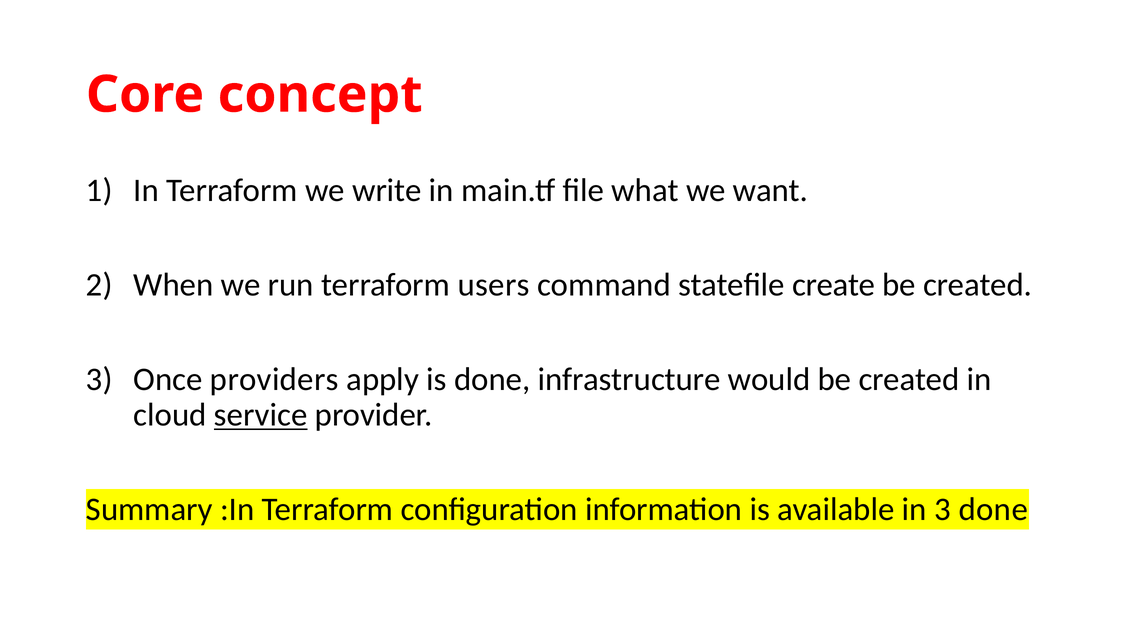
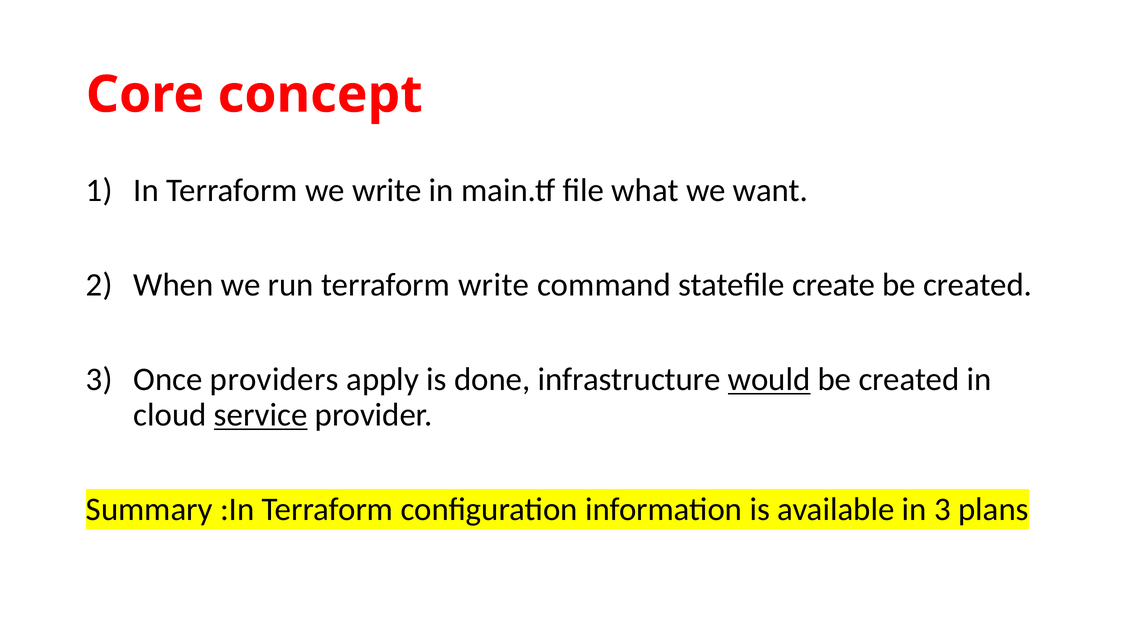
terraform users: users -> write
would underline: none -> present
3 done: done -> plans
